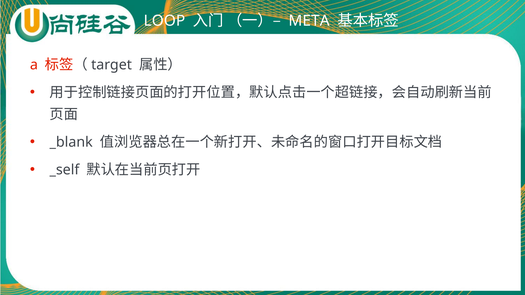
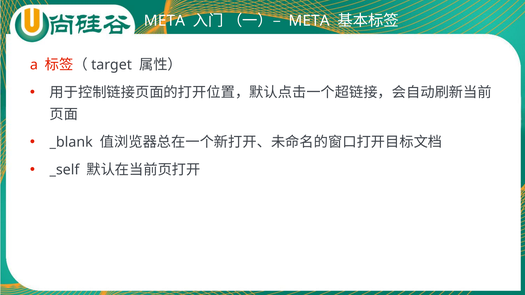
LOOP at (164, 21): LOOP -> META
